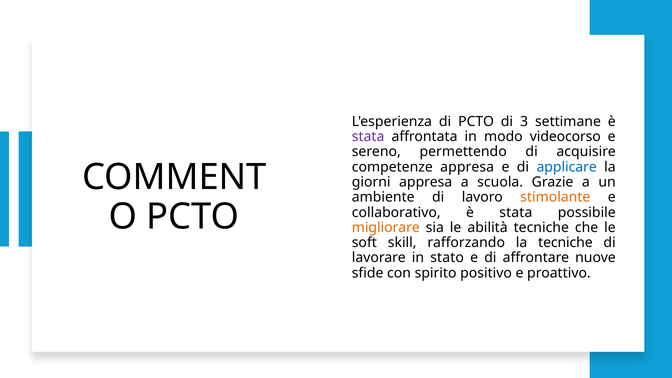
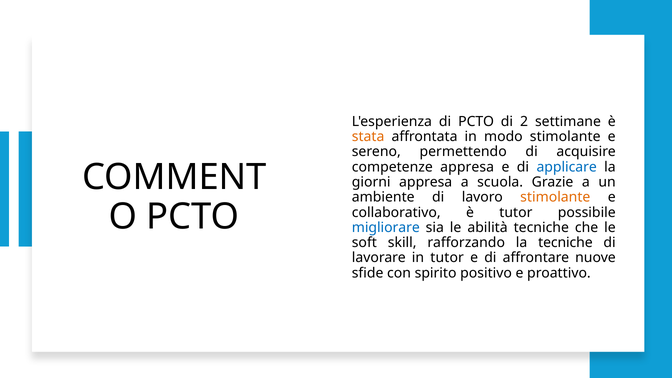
3: 3 -> 2
stata at (368, 137) colour: purple -> orange
modo videocorso: videocorso -> stimolante
collaborativo è stata: stata -> tutor
migliorare colour: orange -> blue
in stato: stato -> tutor
